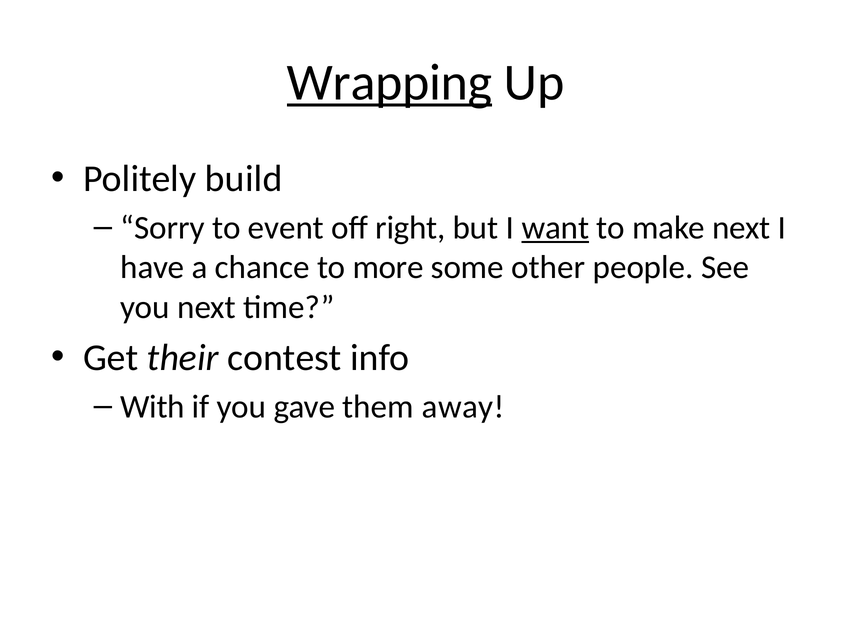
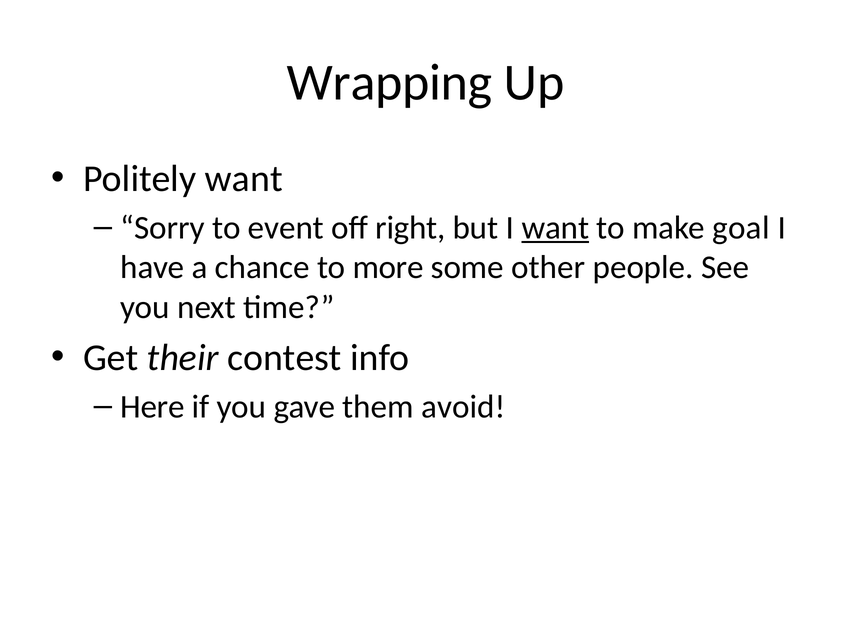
Wrapping underline: present -> none
Politely build: build -> want
make next: next -> goal
With: With -> Here
away: away -> avoid
